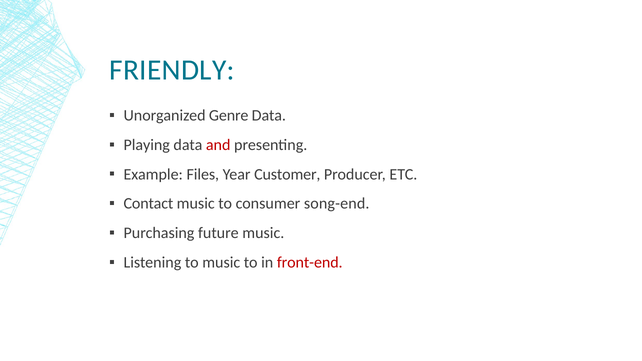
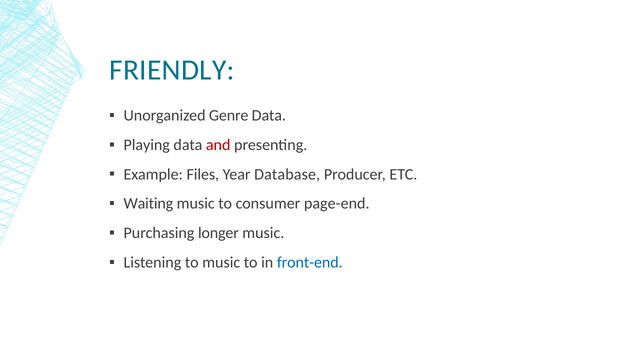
Customer: Customer -> Database
Contact: Contact -> Waiting
song-end: song-end -> page-end
future: future -> longer
front-end colour: red -> blue
